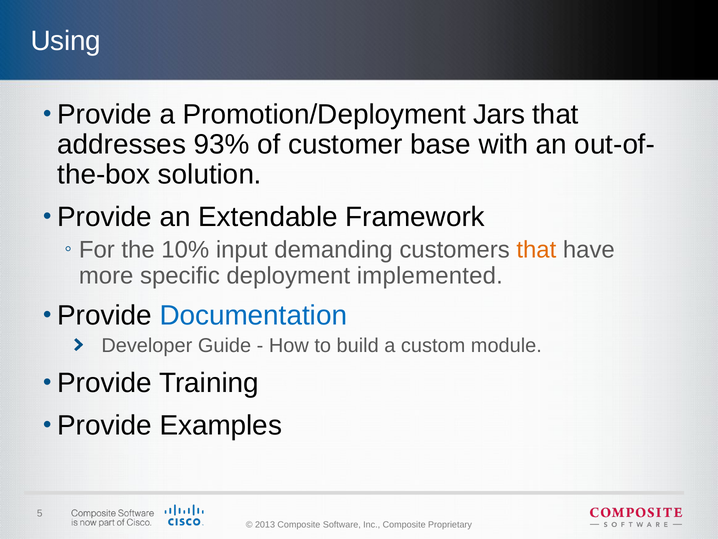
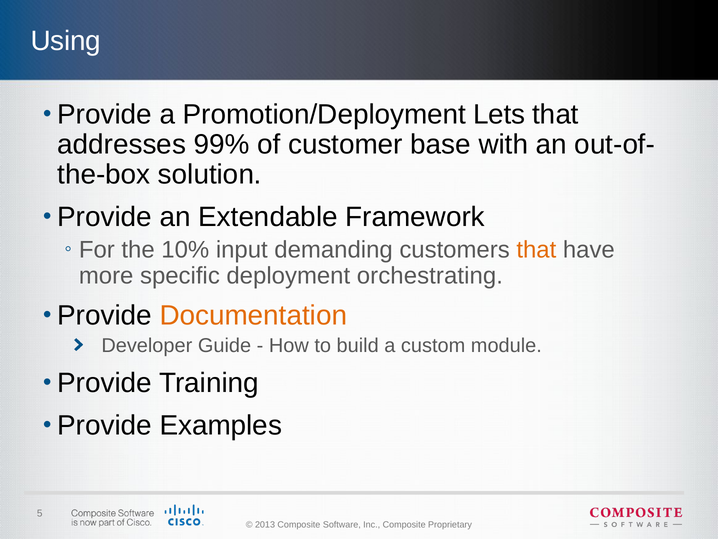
Jars: Jars -> Lets
93%: 93% -> 99%
implemented: implemented -> orchestrating
Documentation colour: blue -> orange
